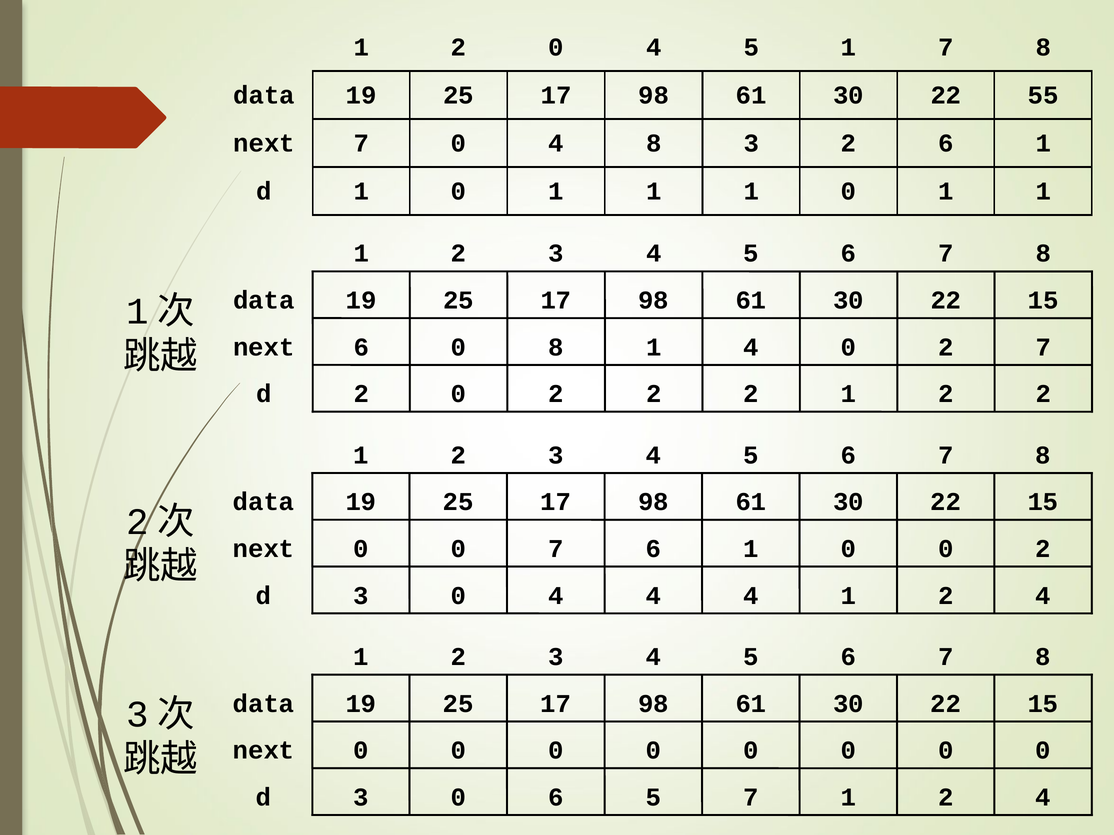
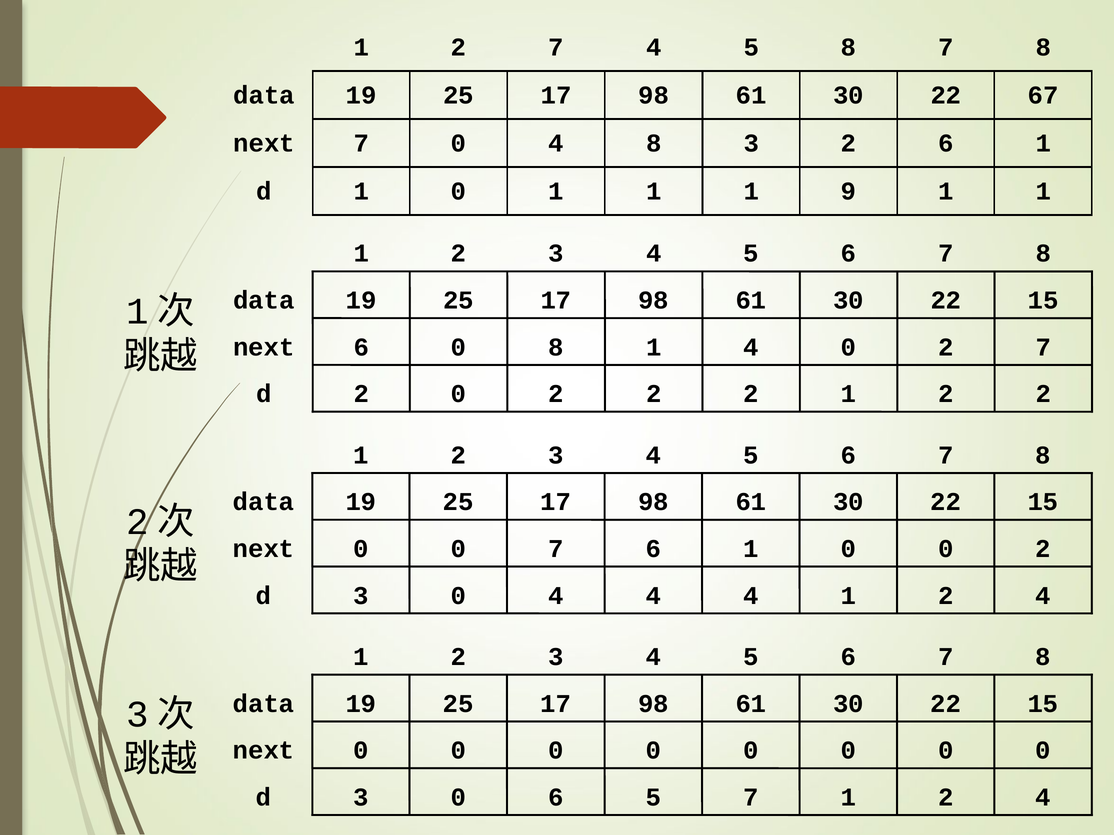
1 2 0: 0 -> 7
5 1: 1 -> 8
55: 55 -> 67
1 1 0: 0 -> 9
